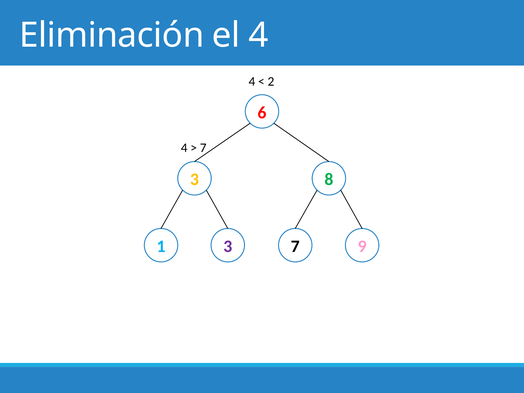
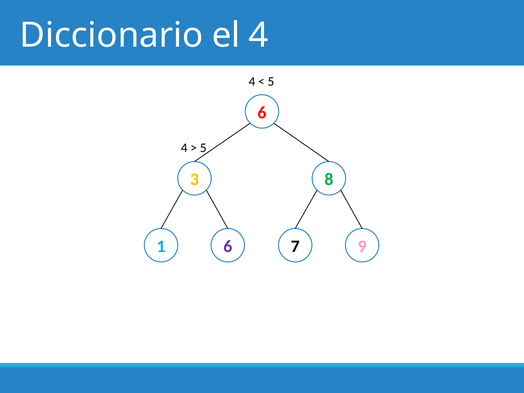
Eliminación: Eliminación -> Diccionario
2 at (271, 82): 2 -> 5
7 at (203, 148): 7 -> 5
1 3: 3 -> 6
